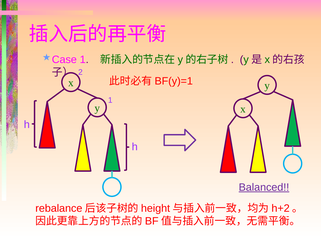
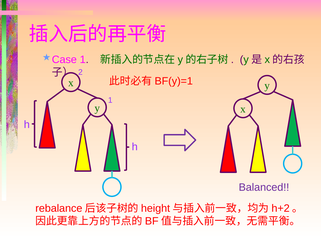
Balanced underline: present -> none
